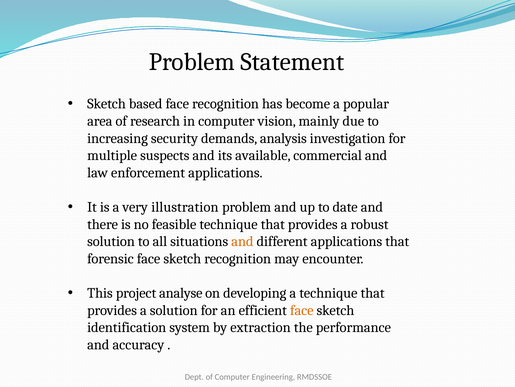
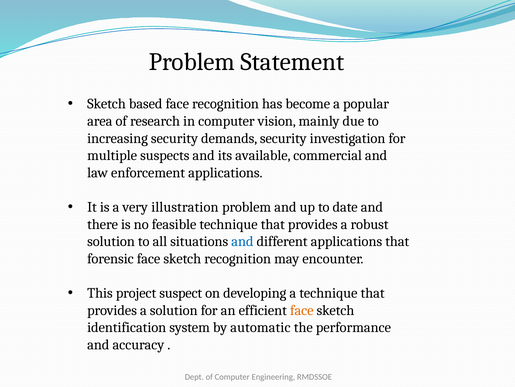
demands analysis: analysis -> security
and at (242, 241) colour: orange -> blue
analyse: analyse -> suspect
extraction: extraction -> automatic
